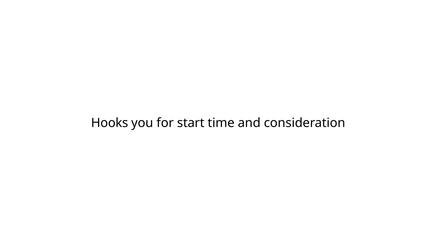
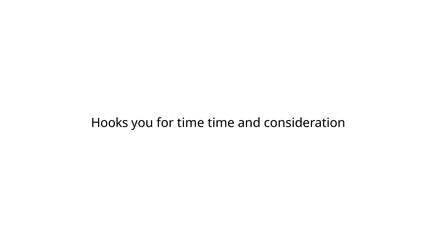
for start: start -> time
